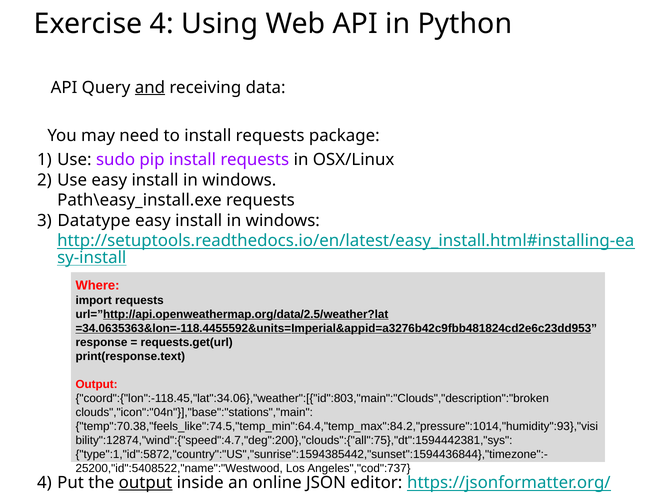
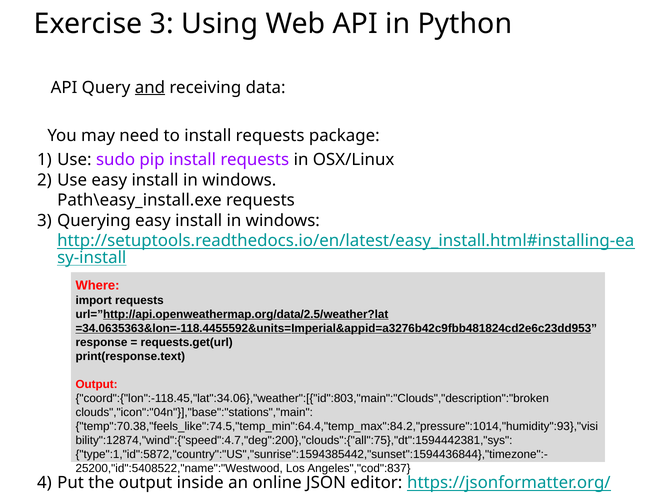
Exercise 4: 4 -> 3
Datatype: Datatype -> Querying
Angeles","cod":737: Angeles","cod":737 -> Angeles","cod":837
output at (146, 483) underline: present -> none
